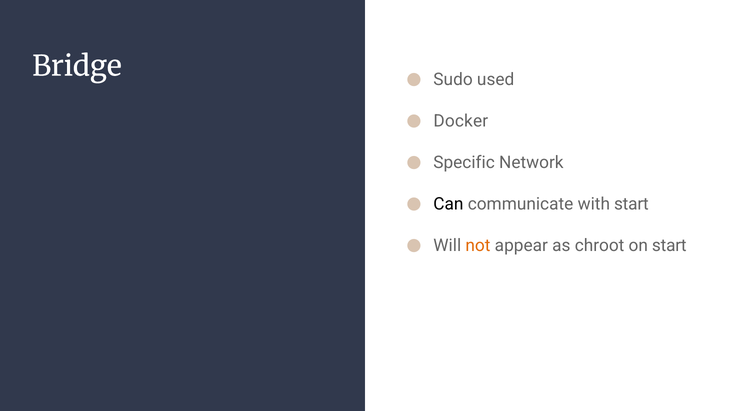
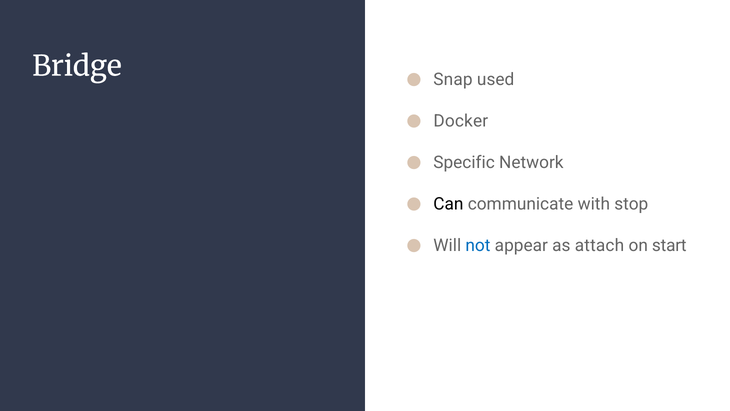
Sudo: Sudo -> Snap
with start: start -> stop
not colour: orange -> blue
chroot: chroot -> attach
